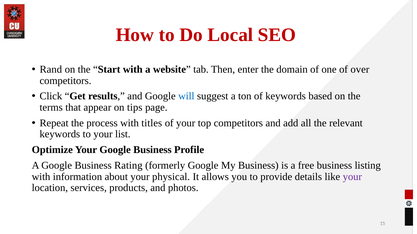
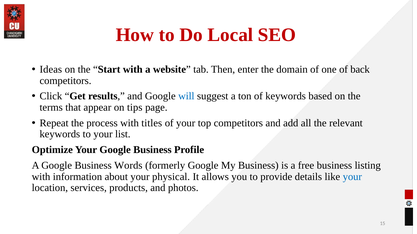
Rand: Rand -> Ideas
over: over -> back
Rating: Rating -> Words
your at (352, 177) colour: purple -> blue
